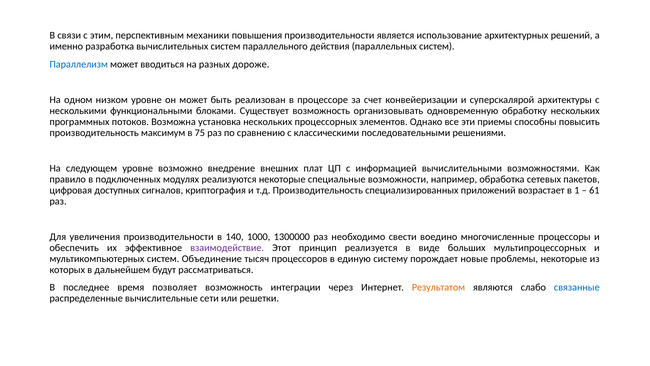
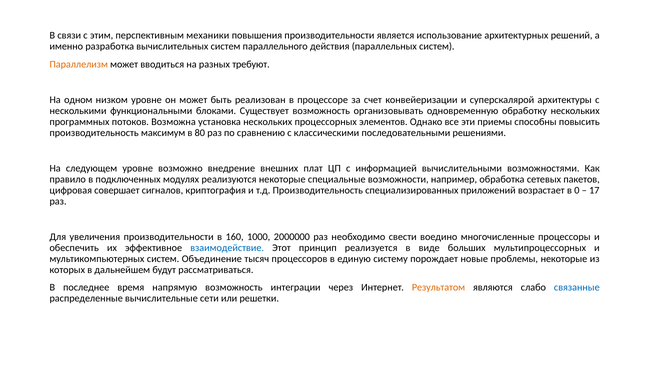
Параллелизм colour: blue -> orange
дороже: дороже -> требуют
75: 75 -> 80
доступных: доступных -> совершает
1: 1 -> 0
61: 61 -> 17
140: 140 -> 160
1300000: 1300000 -> 2000000
взаимодействие colour: purple -> blue
позволяет: позволяет -> напрямую
